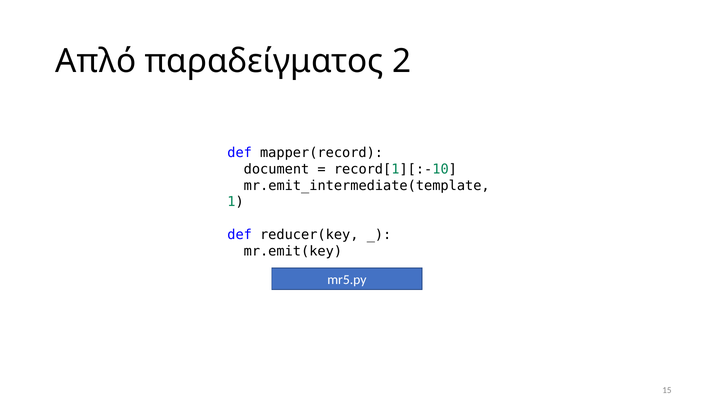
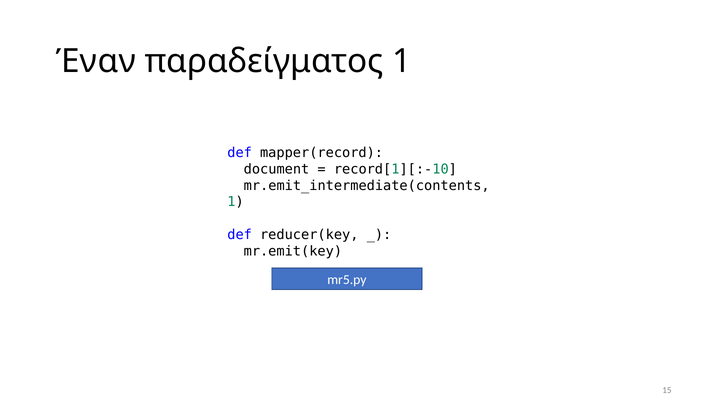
Απλό: Απλό -> Έναν
παραδείγματος 2: 2 -> 1
mr.emit_intermediate(template: mr.emit_intermediate(template -> mr.emit_intermediate(contents
